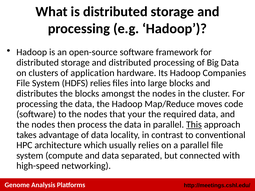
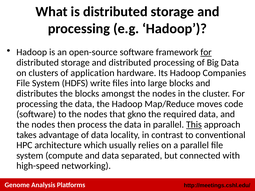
for at (206, 52) underline: none -> present
HDFS relies: relies -> write
your: your -> gkno
